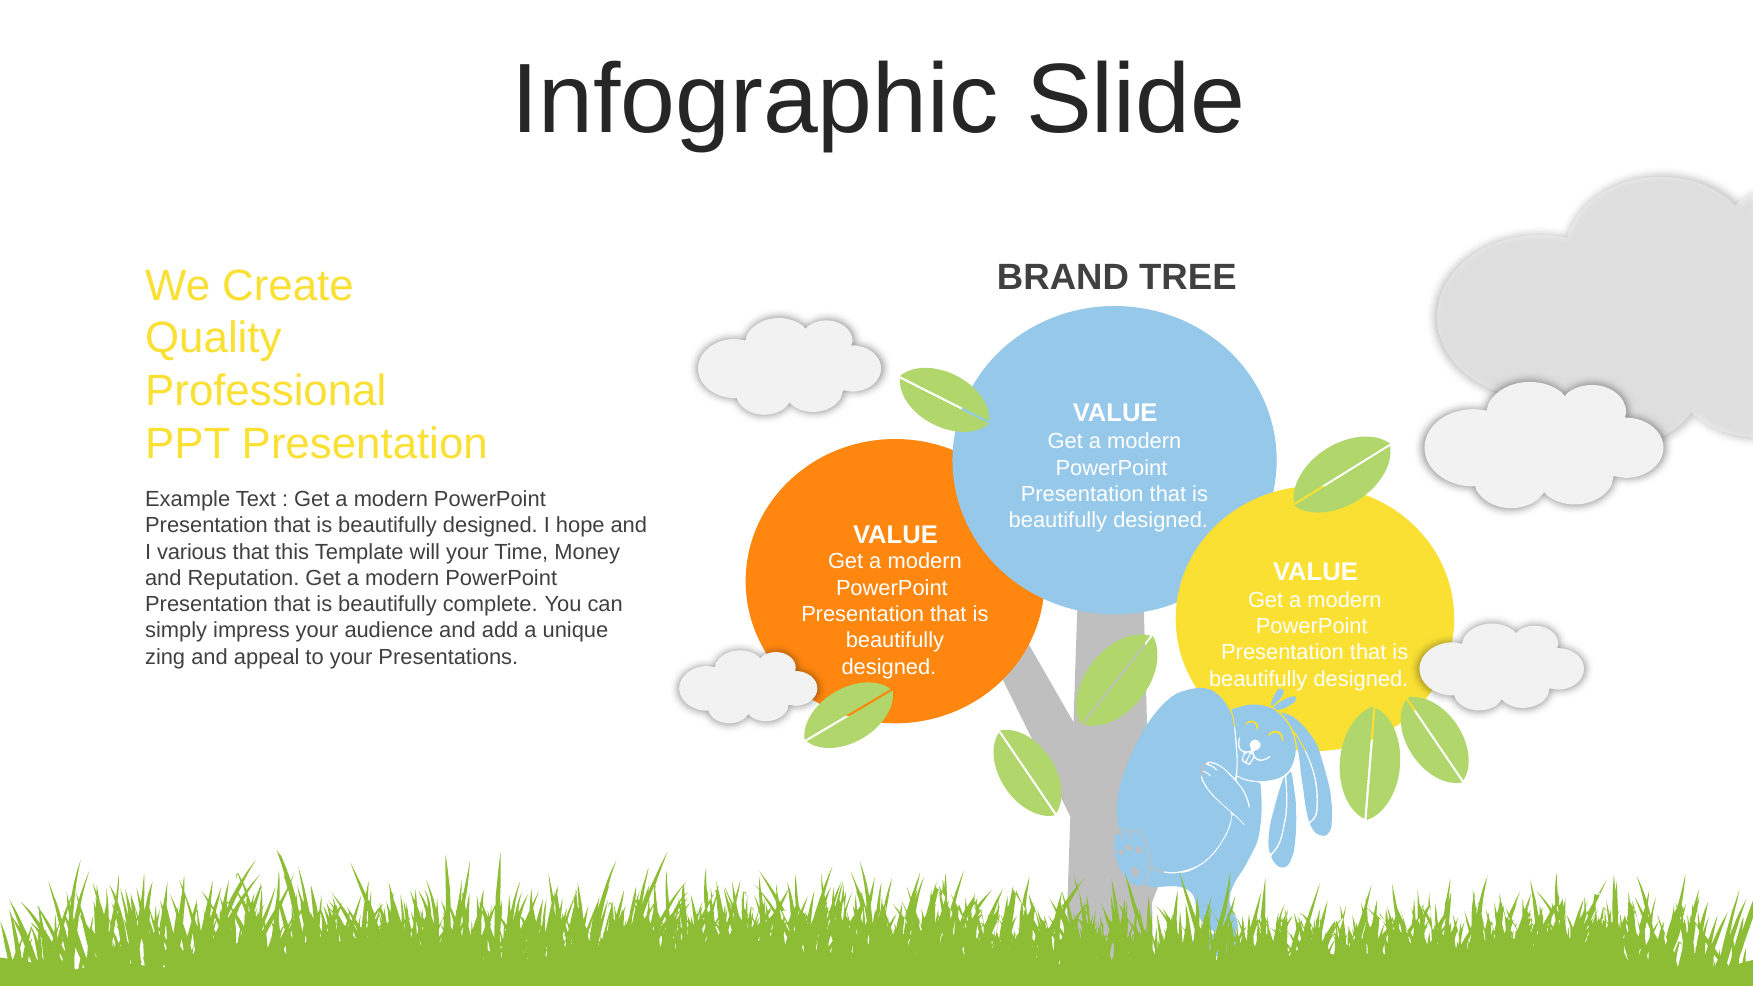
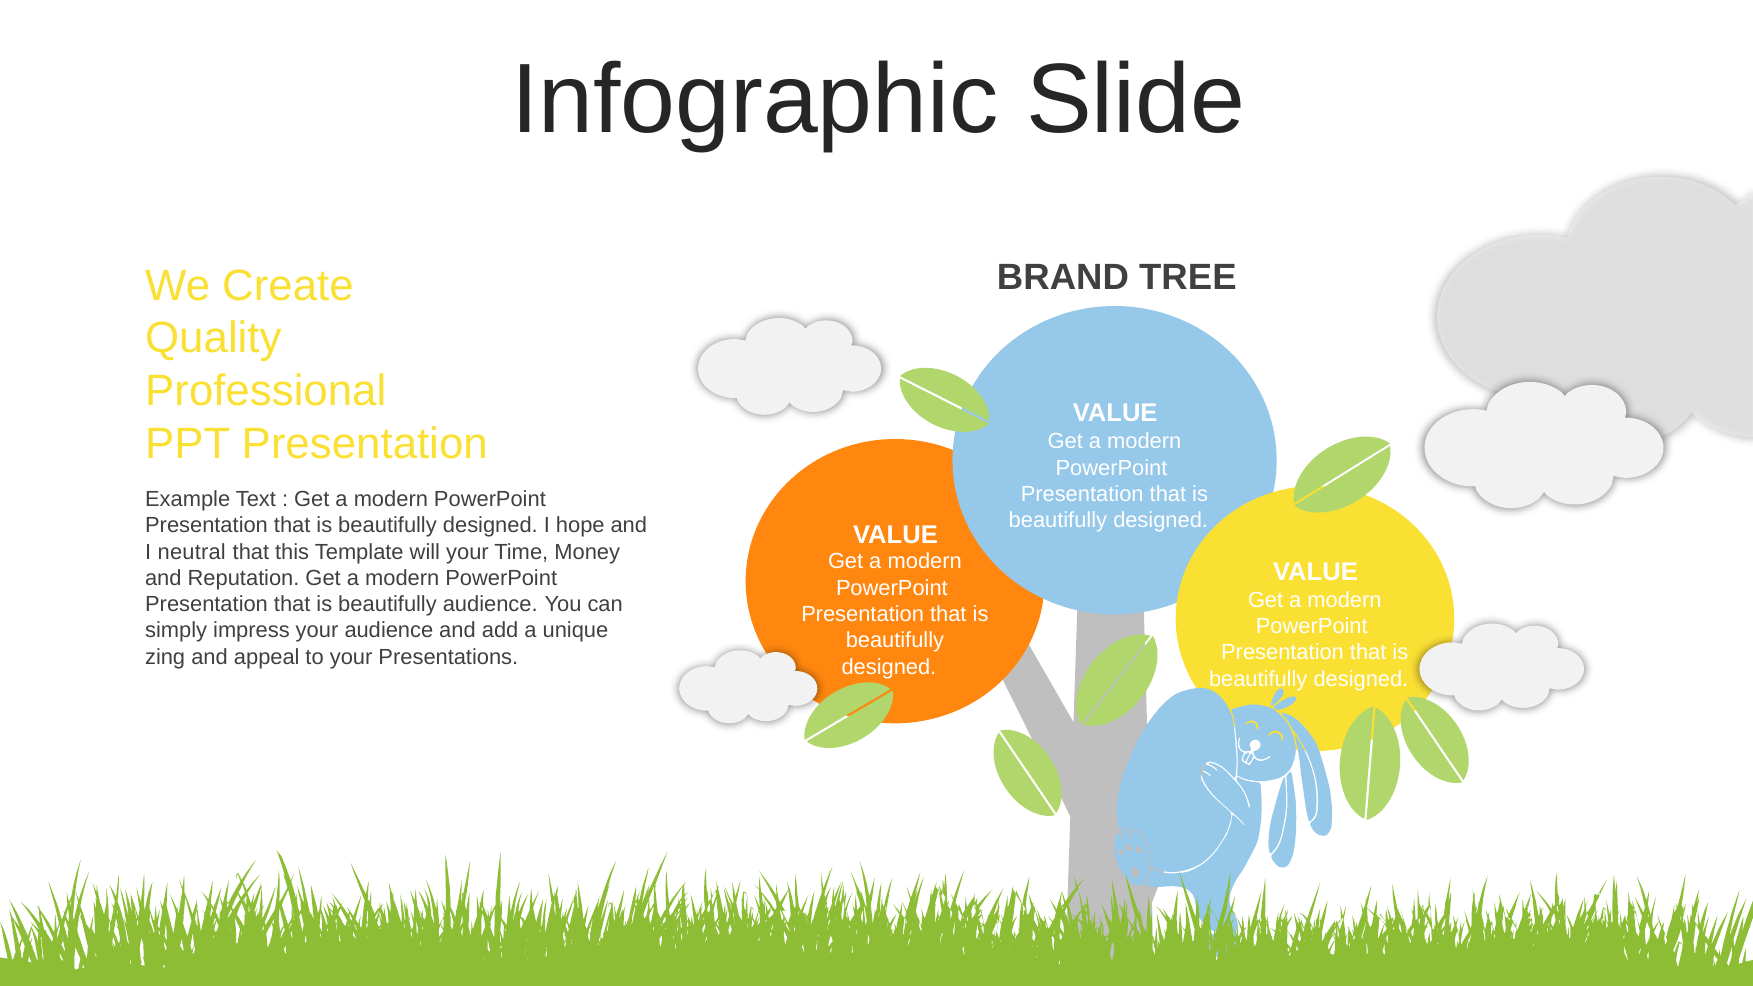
various: various -> neutral
beautifully complete: complete -> audience
